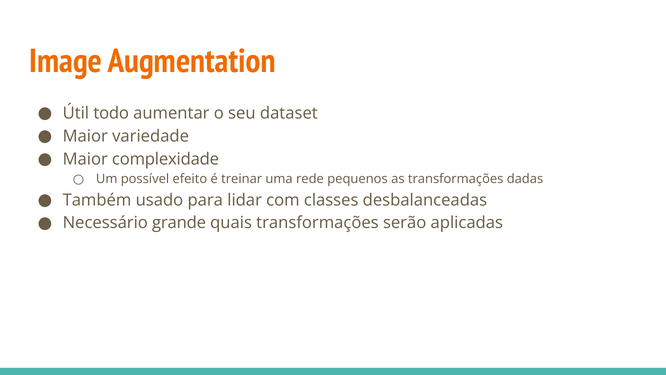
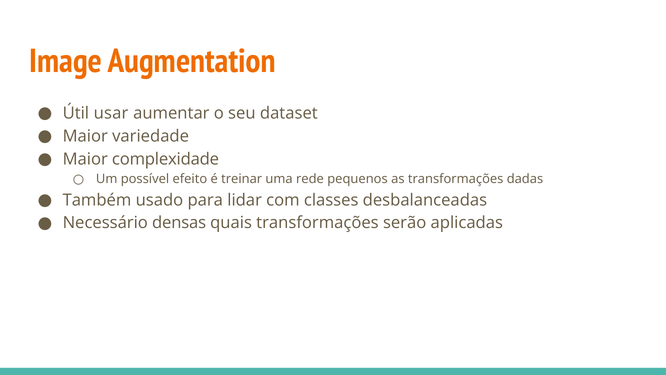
todo: todo -> usar
grande: grande -> densas
